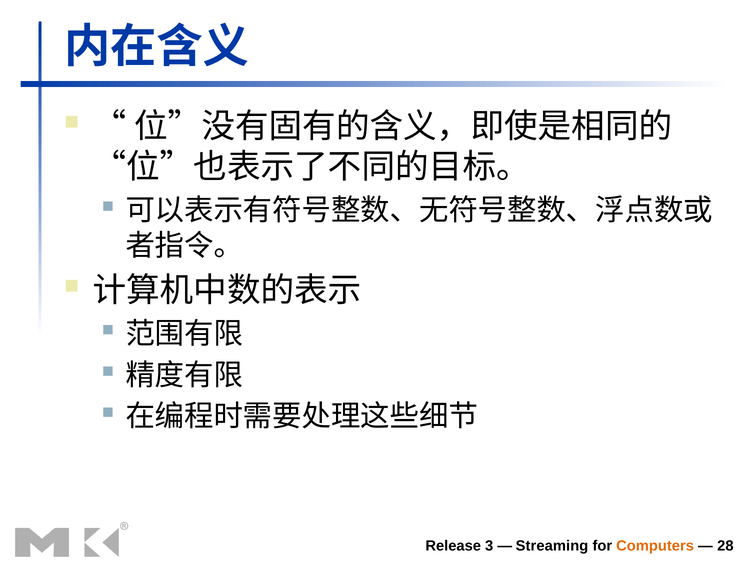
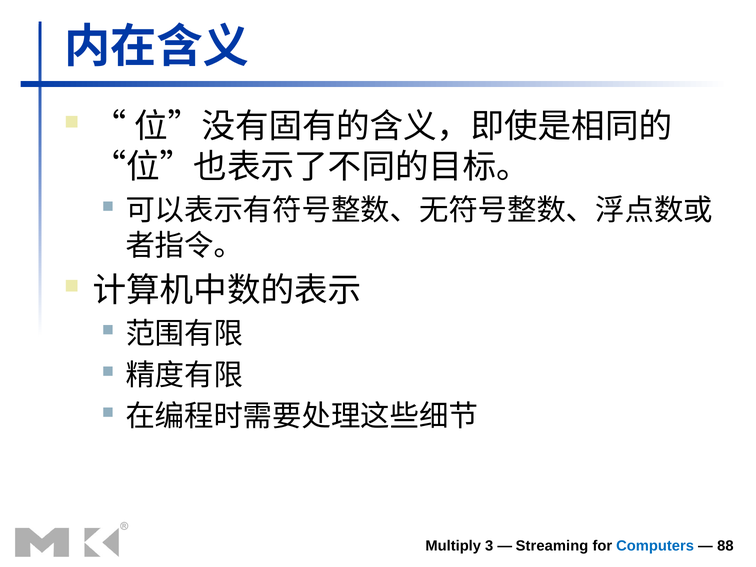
Release: Release -> Multiply
Computers colour: orange -> blue
28: 28 -> 88
